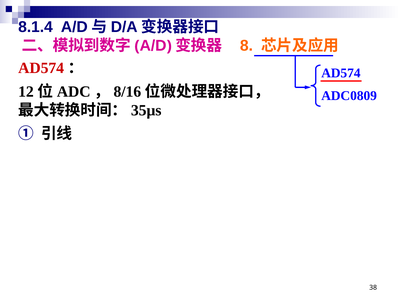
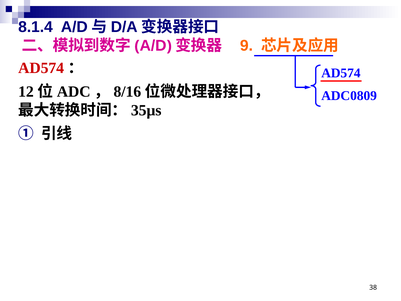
8: 8 -> 9
